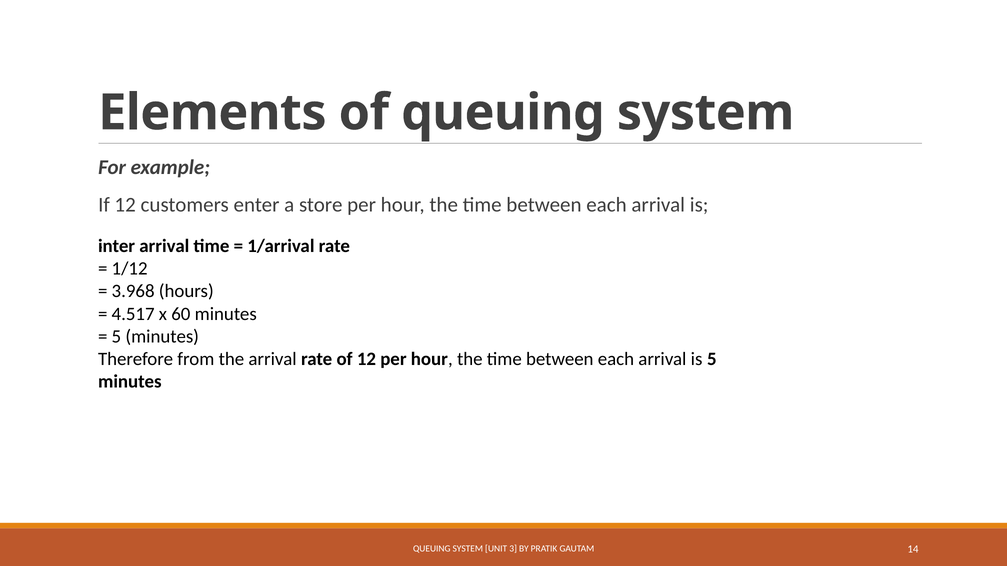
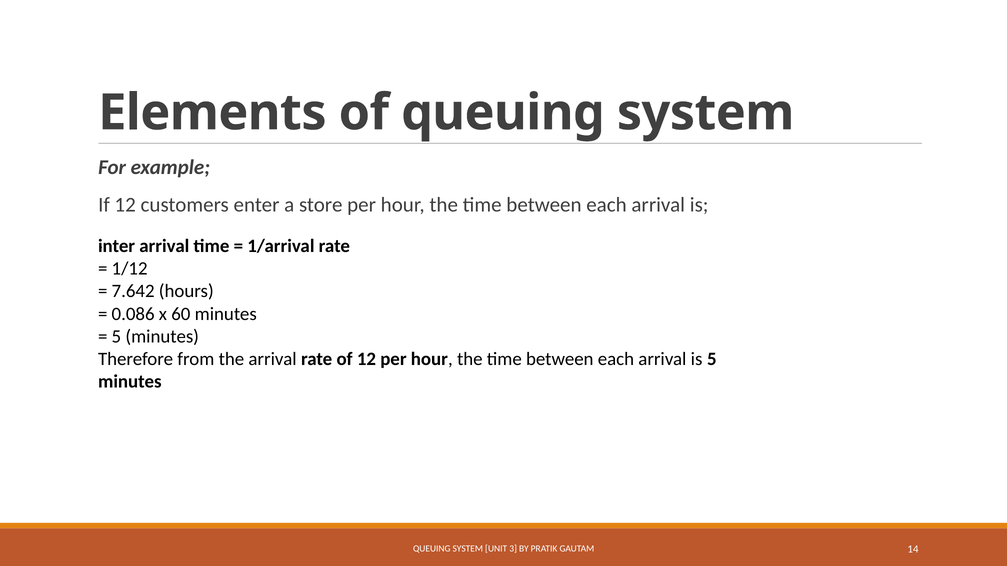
3.968: 3.968 -> 7.642
4.517: 4.517 -> 0.086
